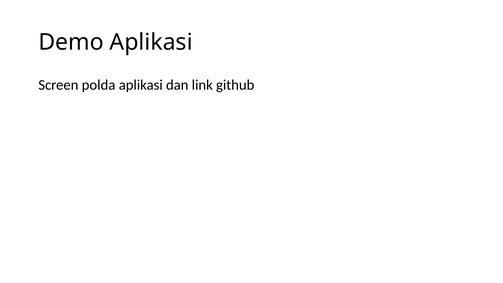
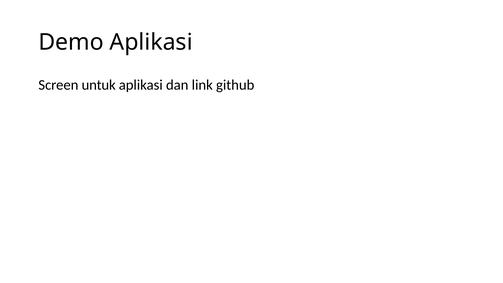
polda: polda -> untuk
